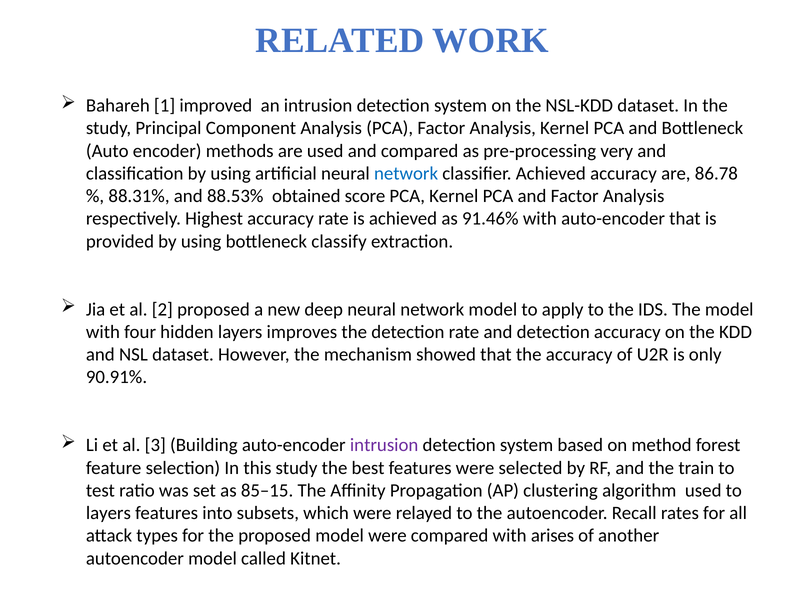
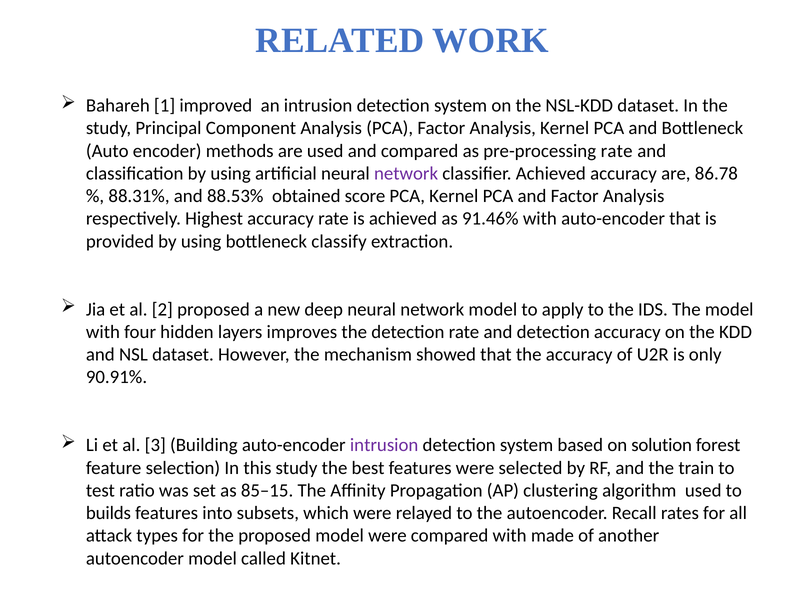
pre-processing very: very -> rate
network at (406, 173) colour: blue -> purple
method: method -> solution
layers at (108, 513): layers -> builds
arises: arises -> made
